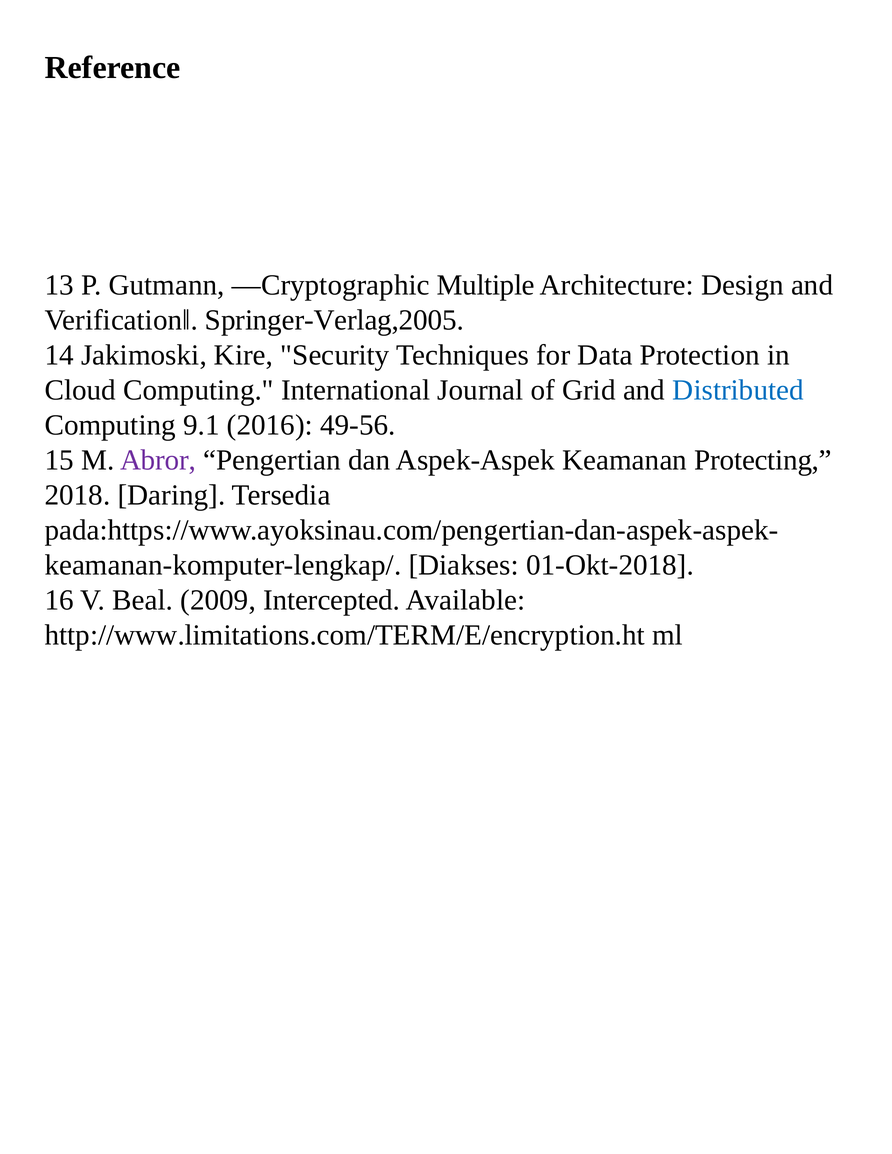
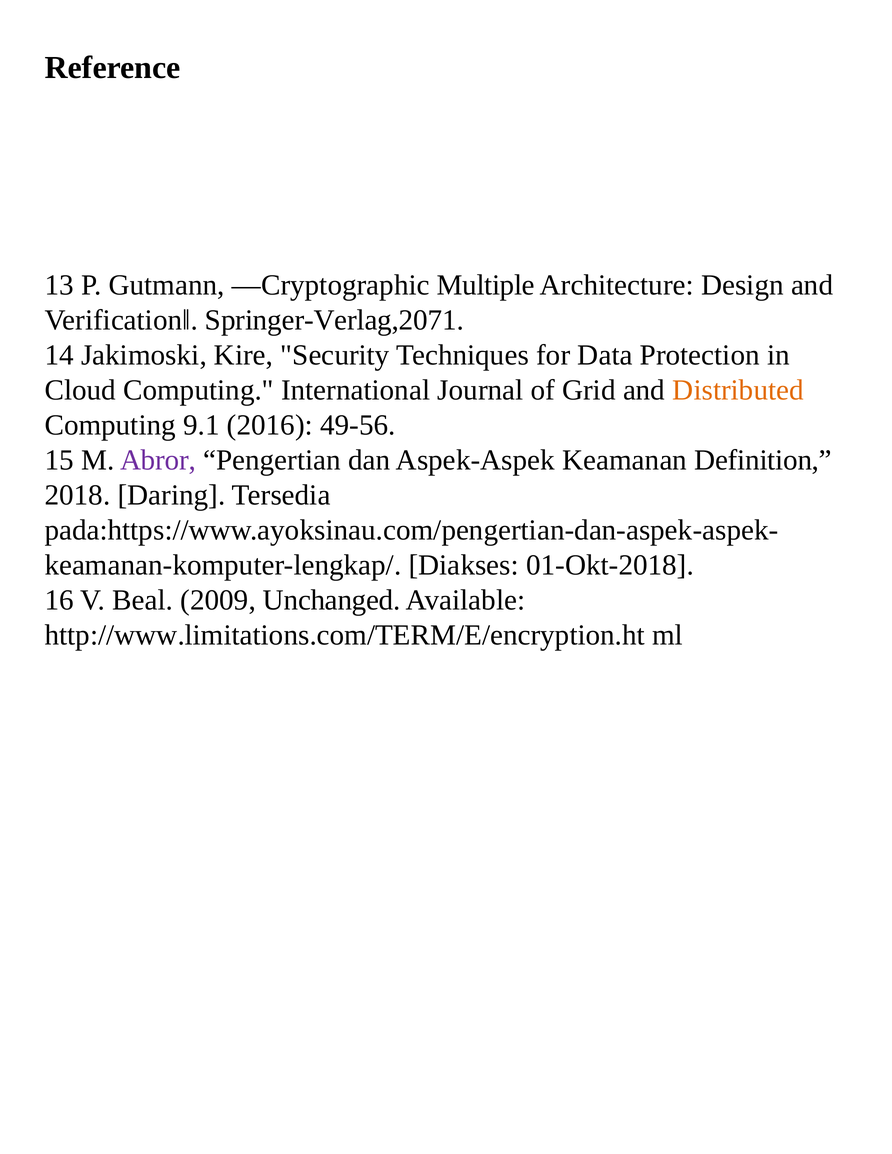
Springer-Verlag,2005: Springer-Verlag,2005 -> Springer-Verlag,2071
Distributed colour: blue -> orange
Protecting: Protecting -> Definition
Intercepted: Intercepted -> Unchanged
